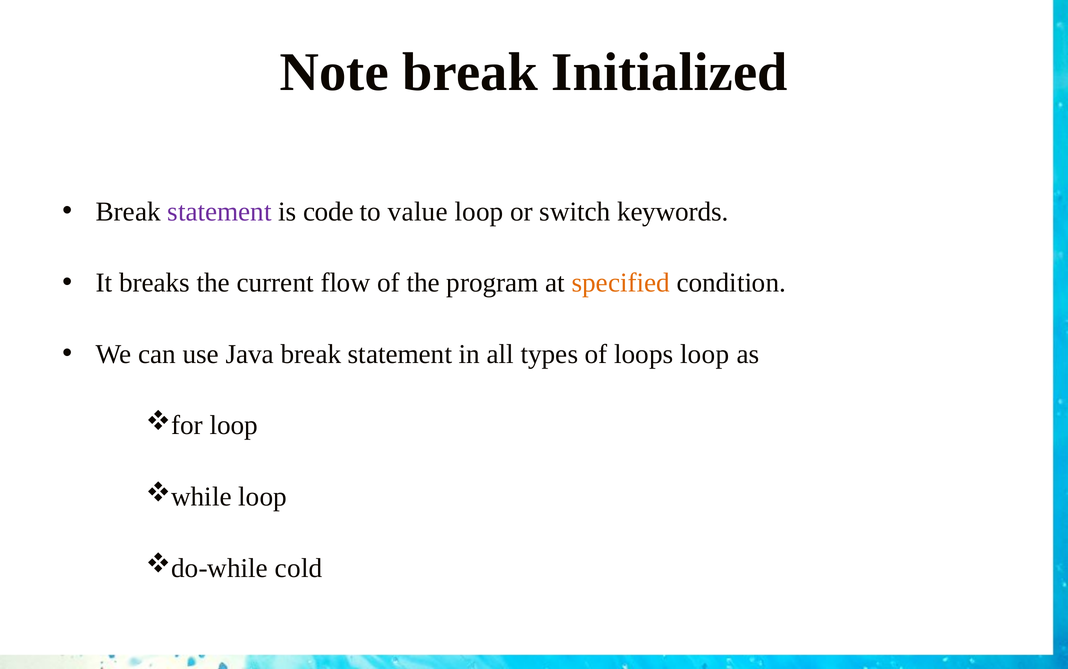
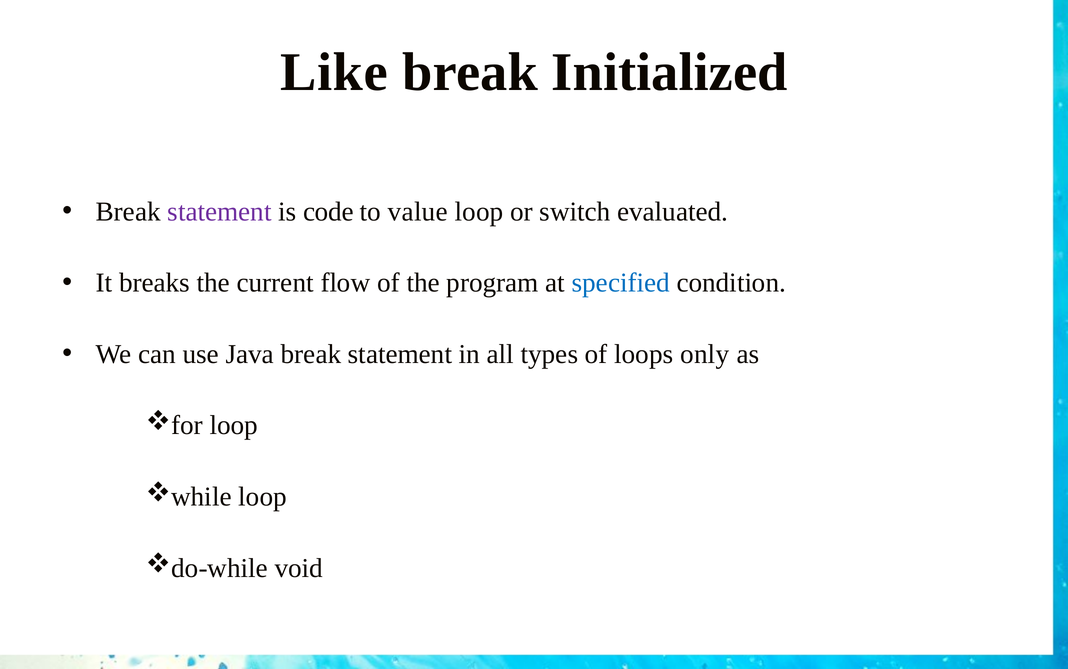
Note: Note -> Like
keywords: keywords -> evaluated
specified colour: orange -> blue
loops loop: loop -> only
cold: cold -> void
